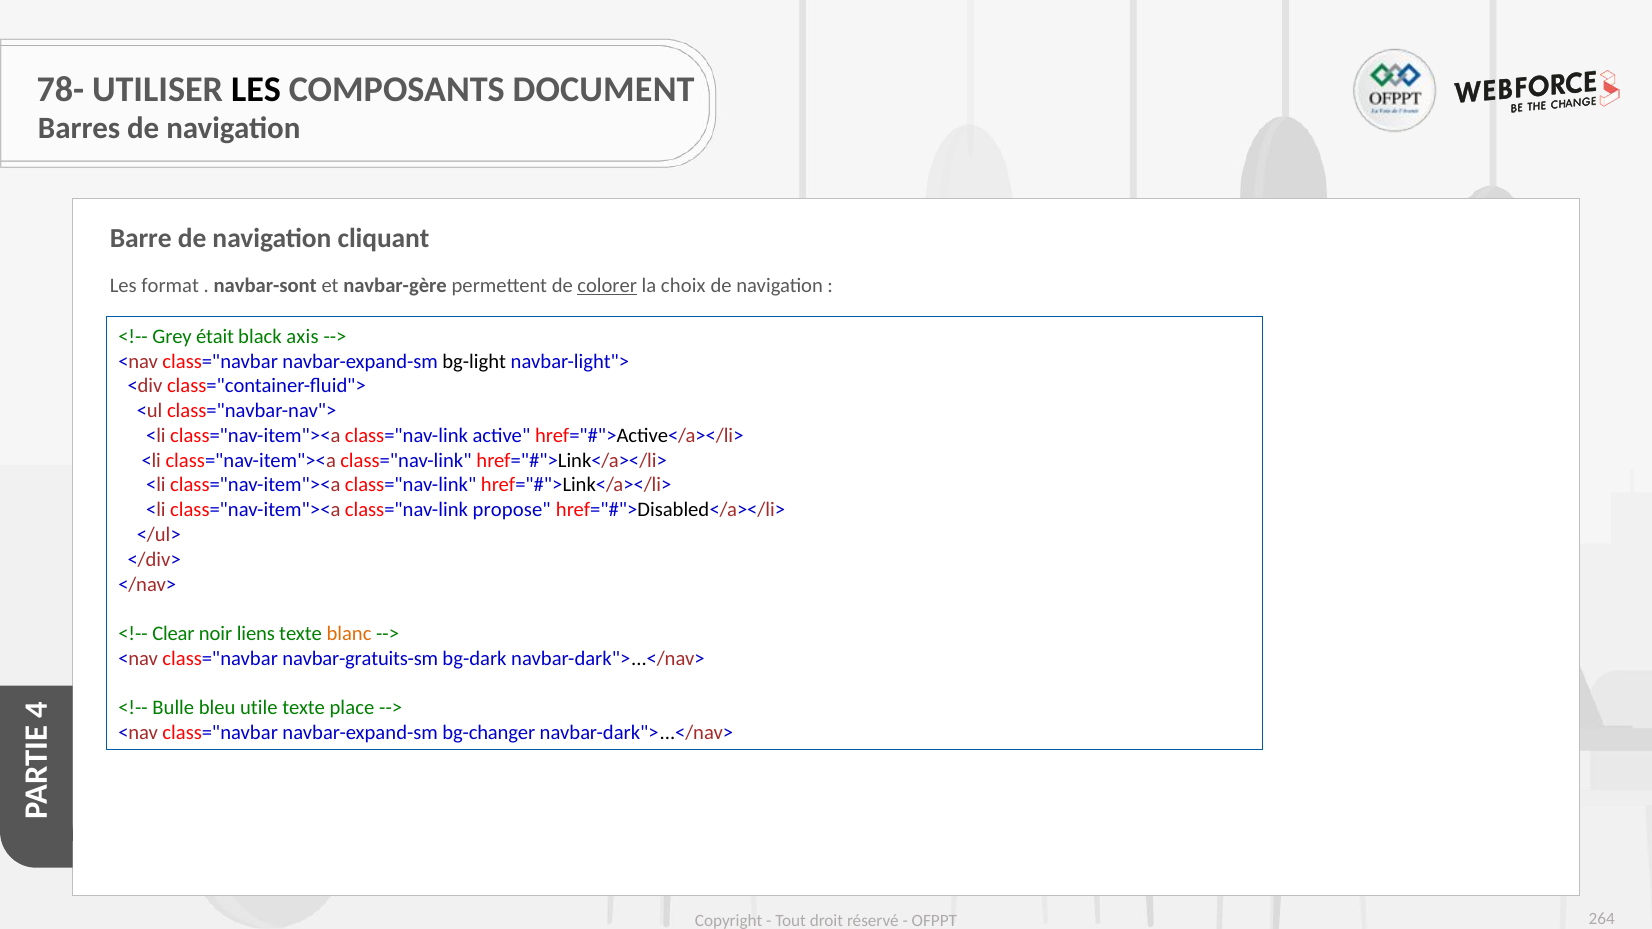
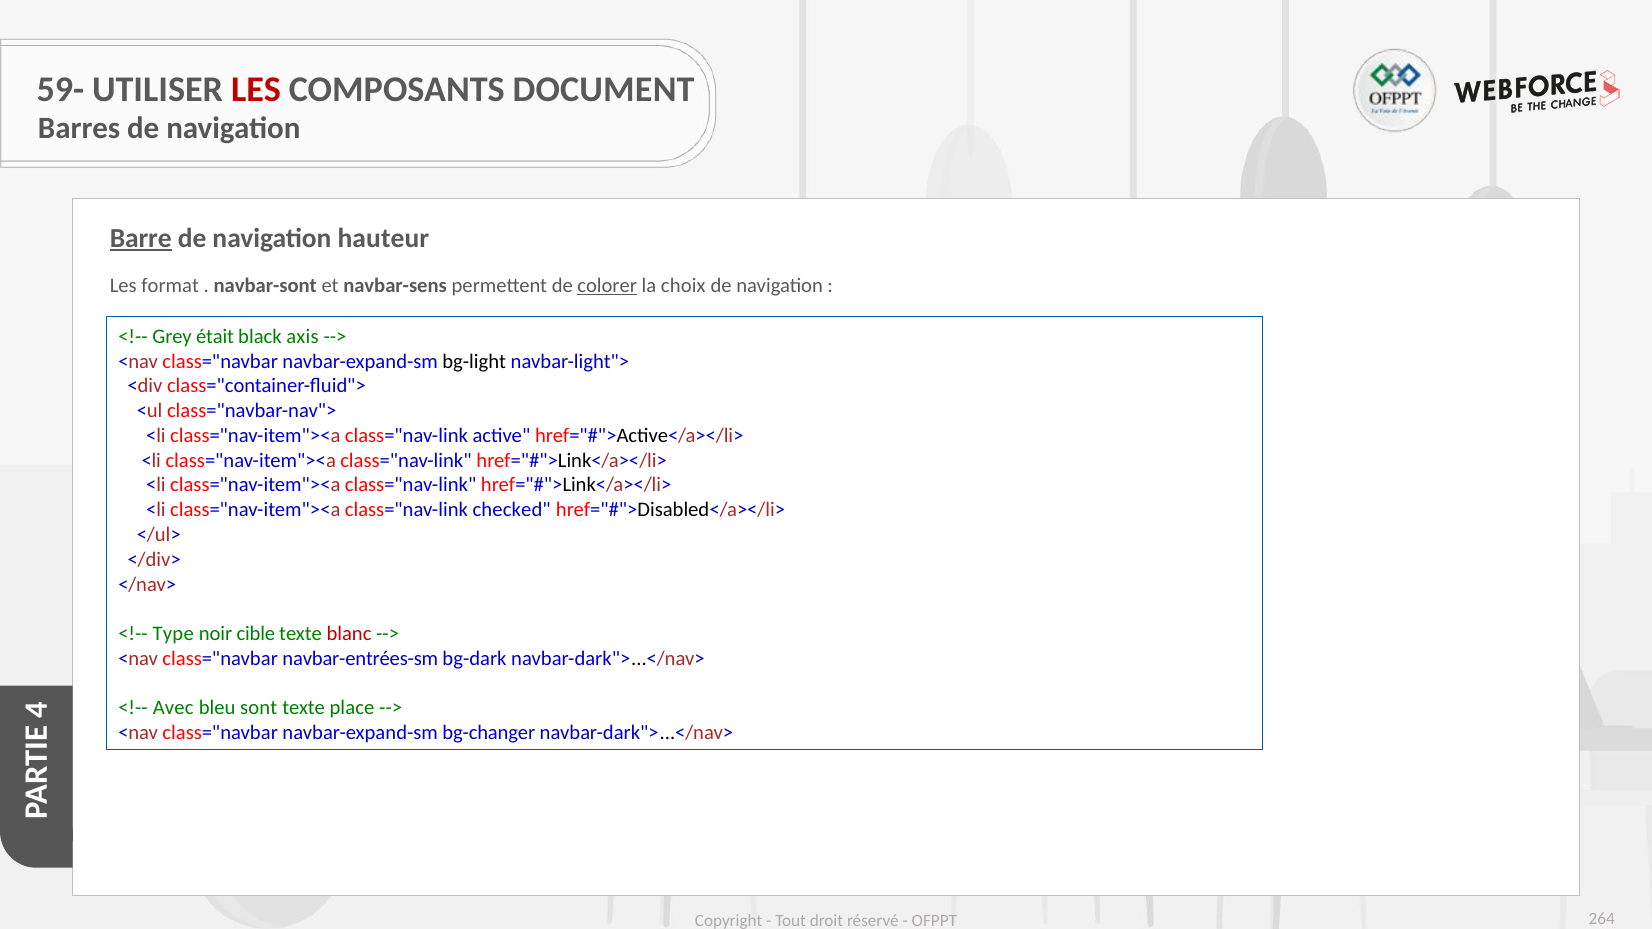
78-: 78- -> 59-
LES at (256, 89) colour: black -> red
Barre underline: none -> present
cliquant: cliquant -> hauteur
navbar-gère: navbar-gère -> navbar-sens
propose: propose -> checked
Clear: Clear -> Type
liens: liens -> cible
blanc colour: orange -> red
navbar-gratuits-sm: navbar-gratuits-sm -> navbar-entrées-sm
Bulle: Bulle -> Avec
utile: utile -> sont
